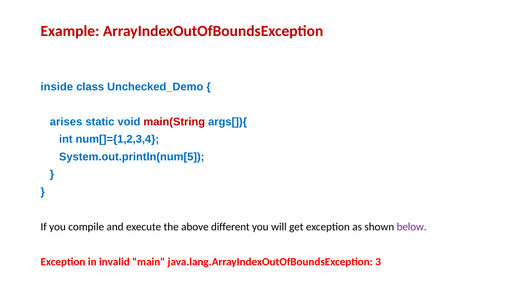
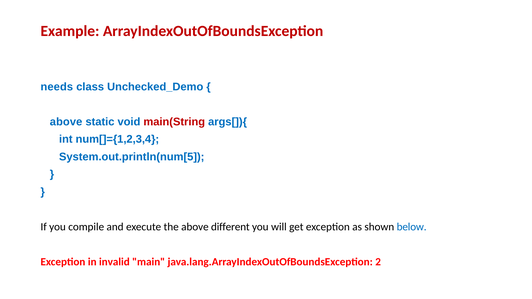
inside: inside -> needs
arises at (66, 122): arises -> above
below colour: purple -> blue
3: 3 -> 2
